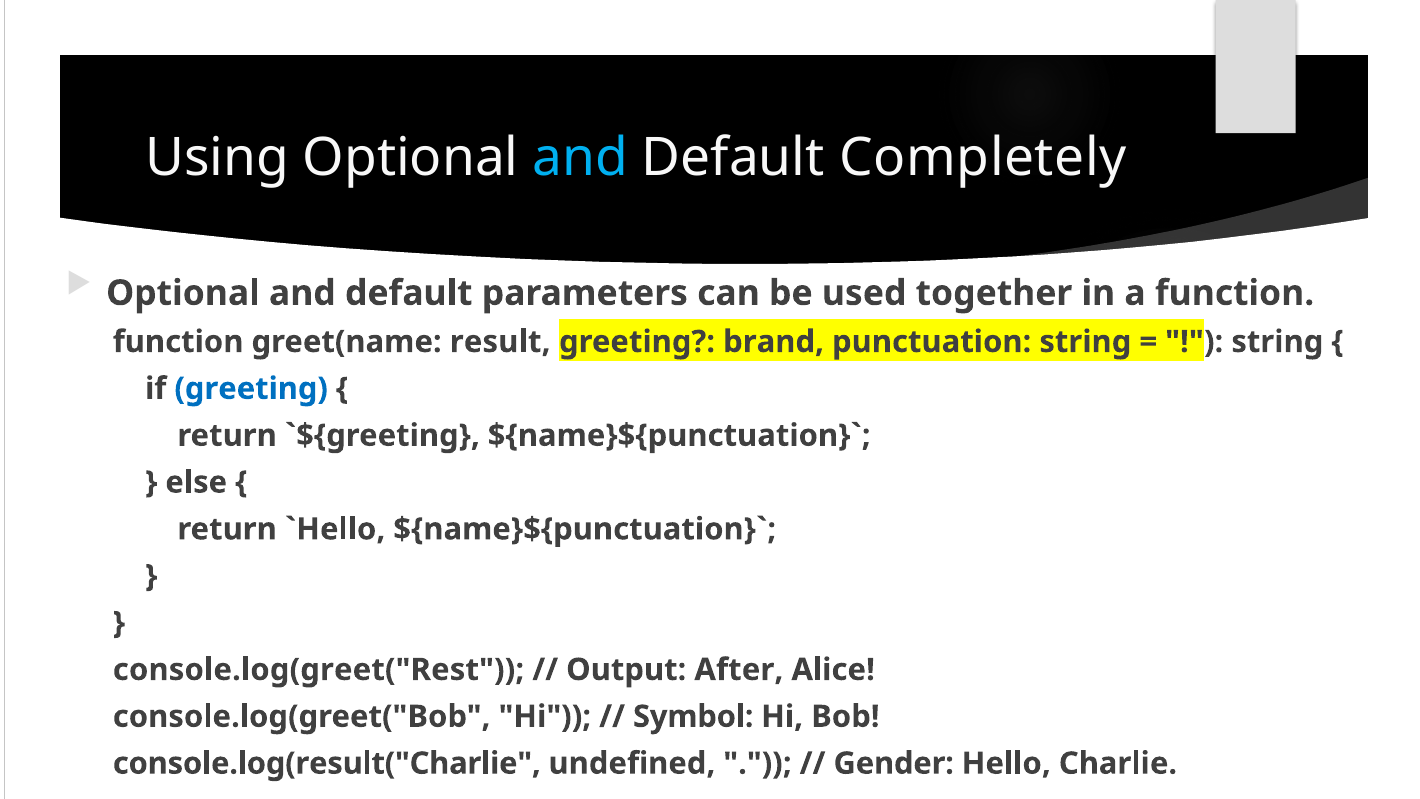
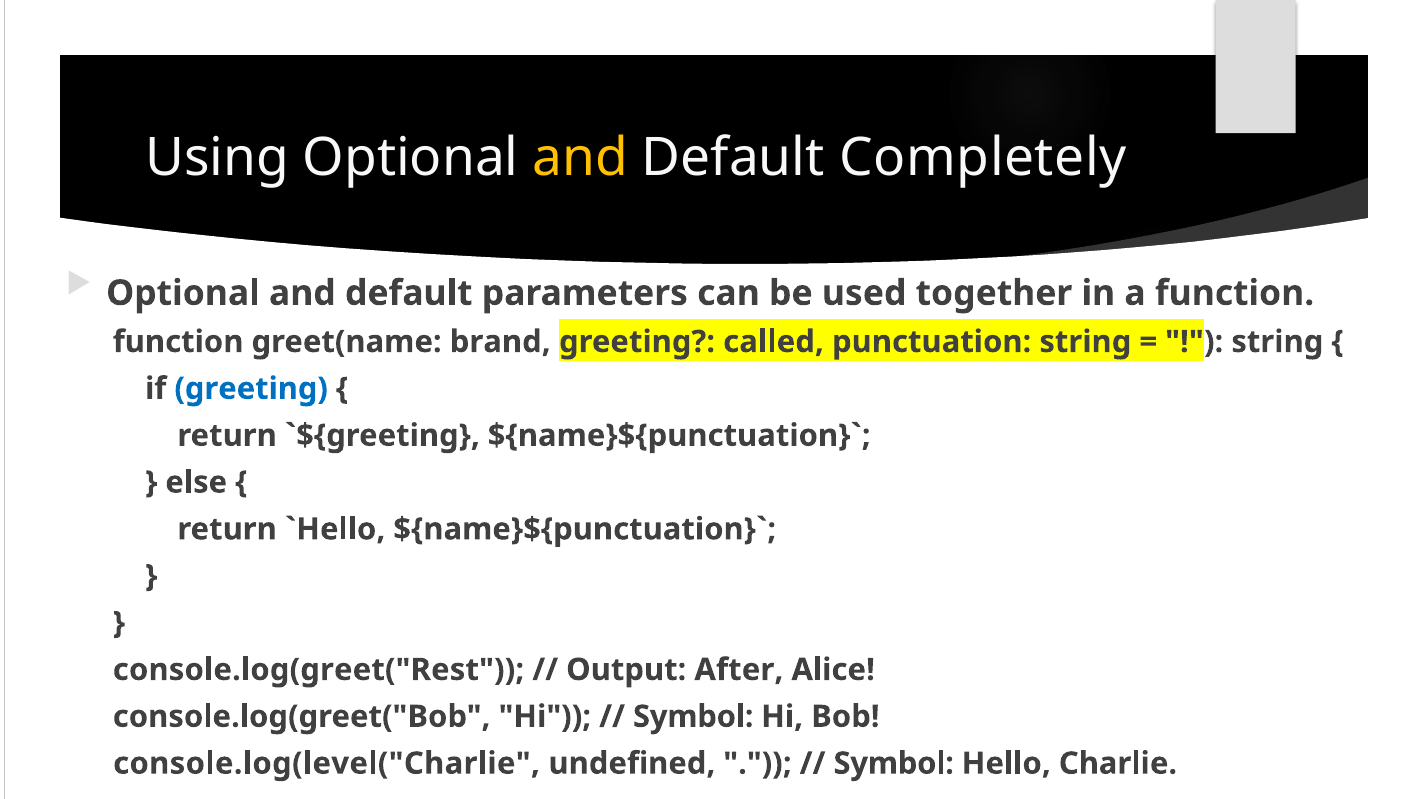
and at (580, 158) colour: light blue -> yellow
result: result -> brand
brand: brand -> called
console.log(result("Charlie: console.log(result("Charlie -> console.log(level("Charlie
Gender at (894, 763): Gender -> Symbol
